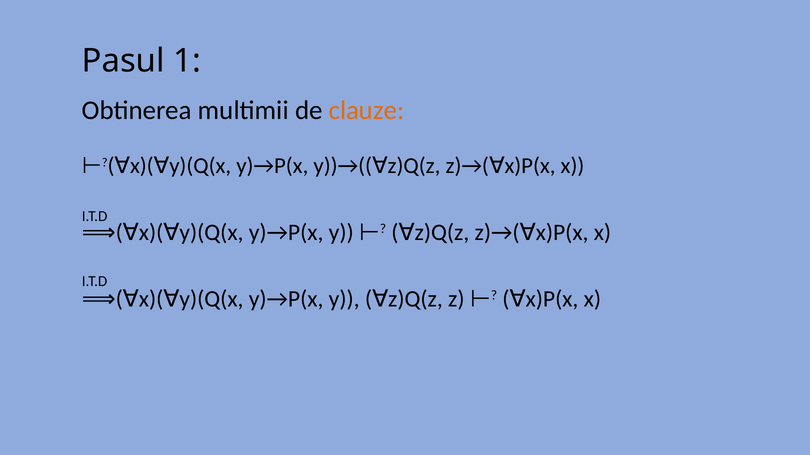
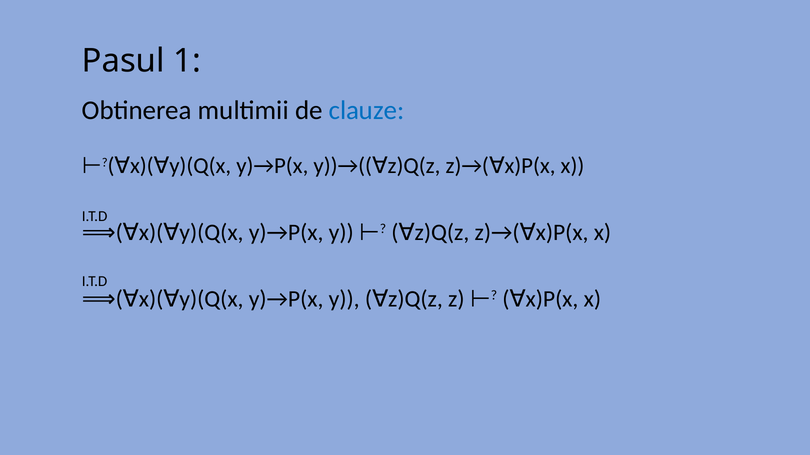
clauze colour: orange -> blue
